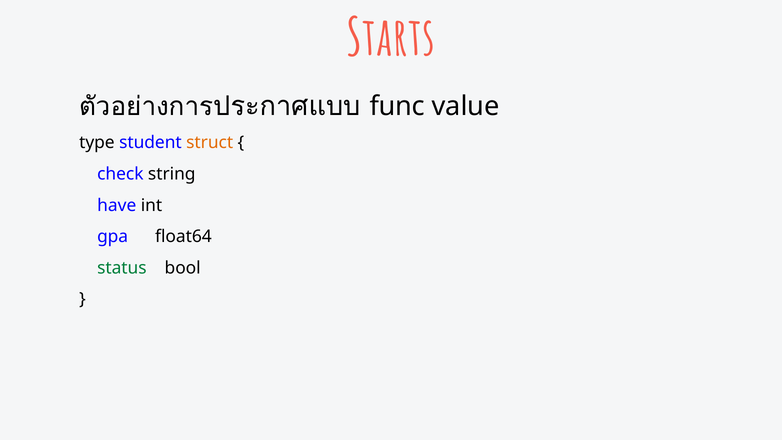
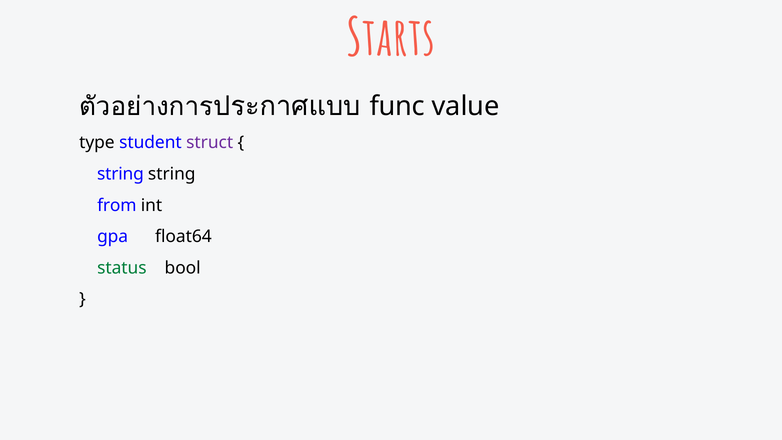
struct colour: orange -> purple
check at (120, 174): check -> string
have: have -> from
